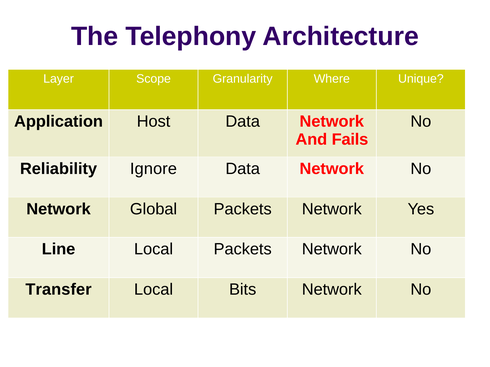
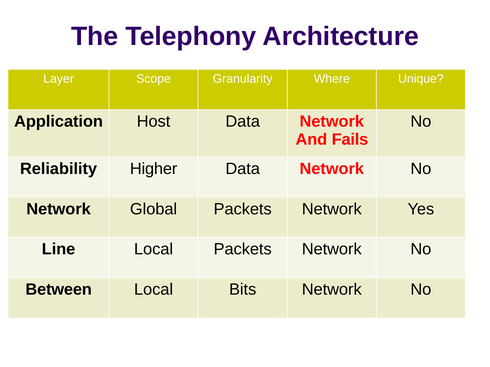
Ignore: Ignore -> Higher
Transfer: Transfer -> Between
